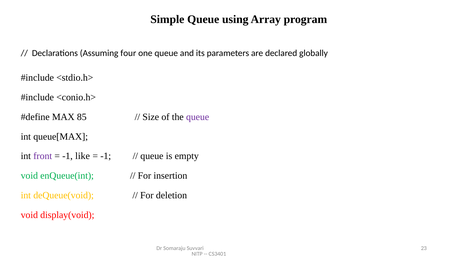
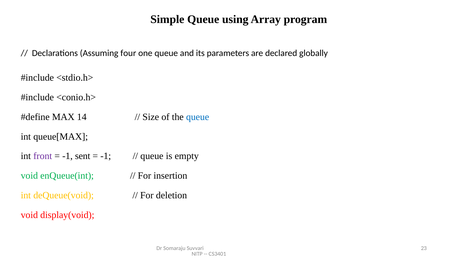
85: 85 -> 14
queue at (198, 117) colour: purple -> blue
like: like -> sent
